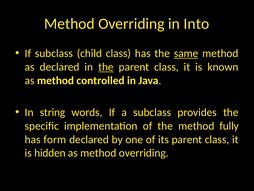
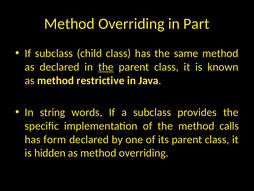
Into: Into -> Part
same underline: present -> none
controlled: controlled -> restrictive
fully: fully -> calls
